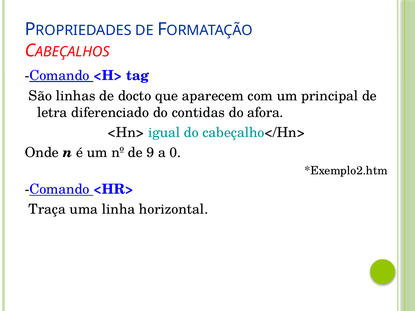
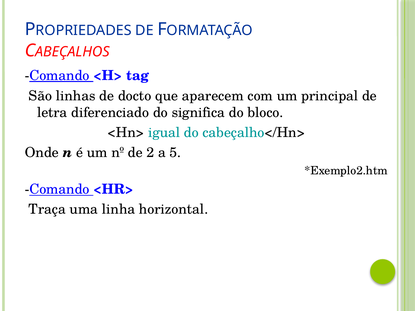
contidas: contidas -> significa
afora: afora -> bloco
9: 9 -> 2
0: 0 -> 5
